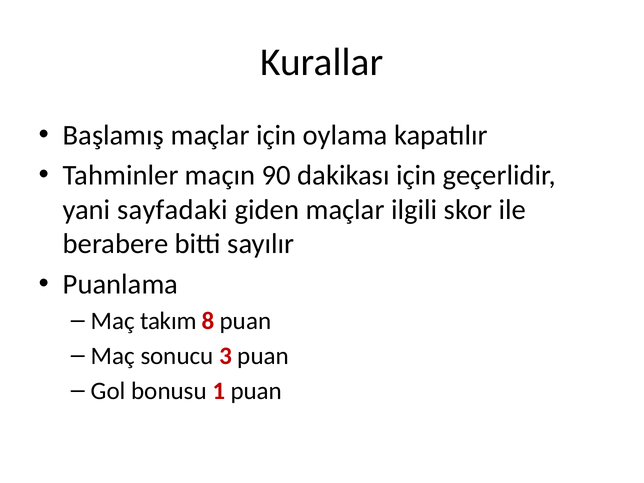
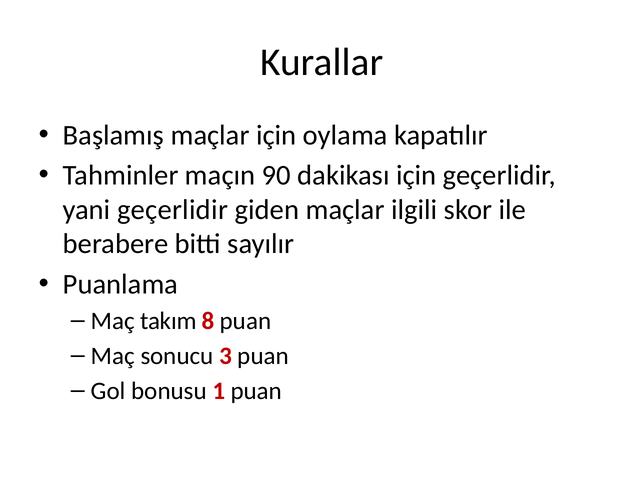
yani sayfadaki: sayfadaki -> geçerlidir
